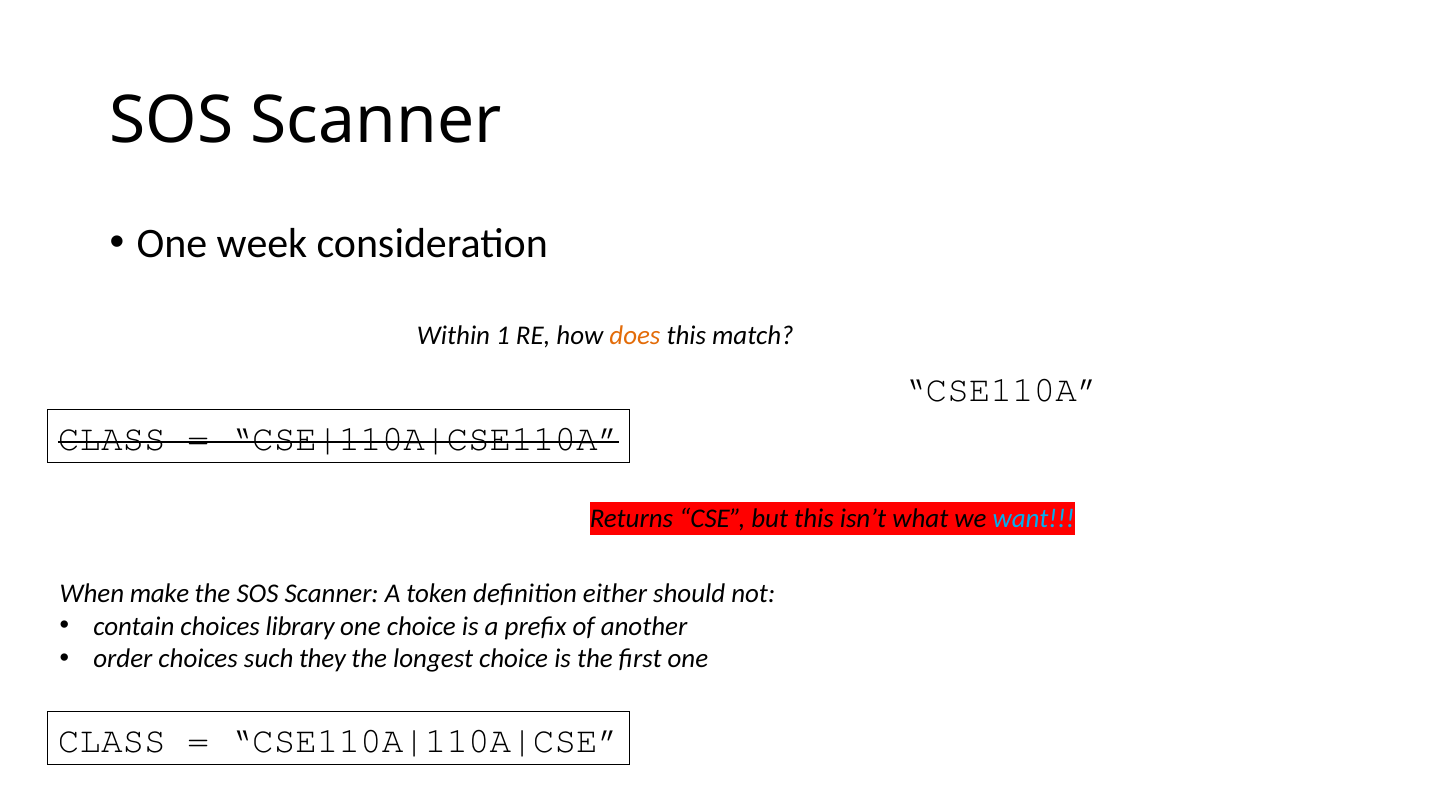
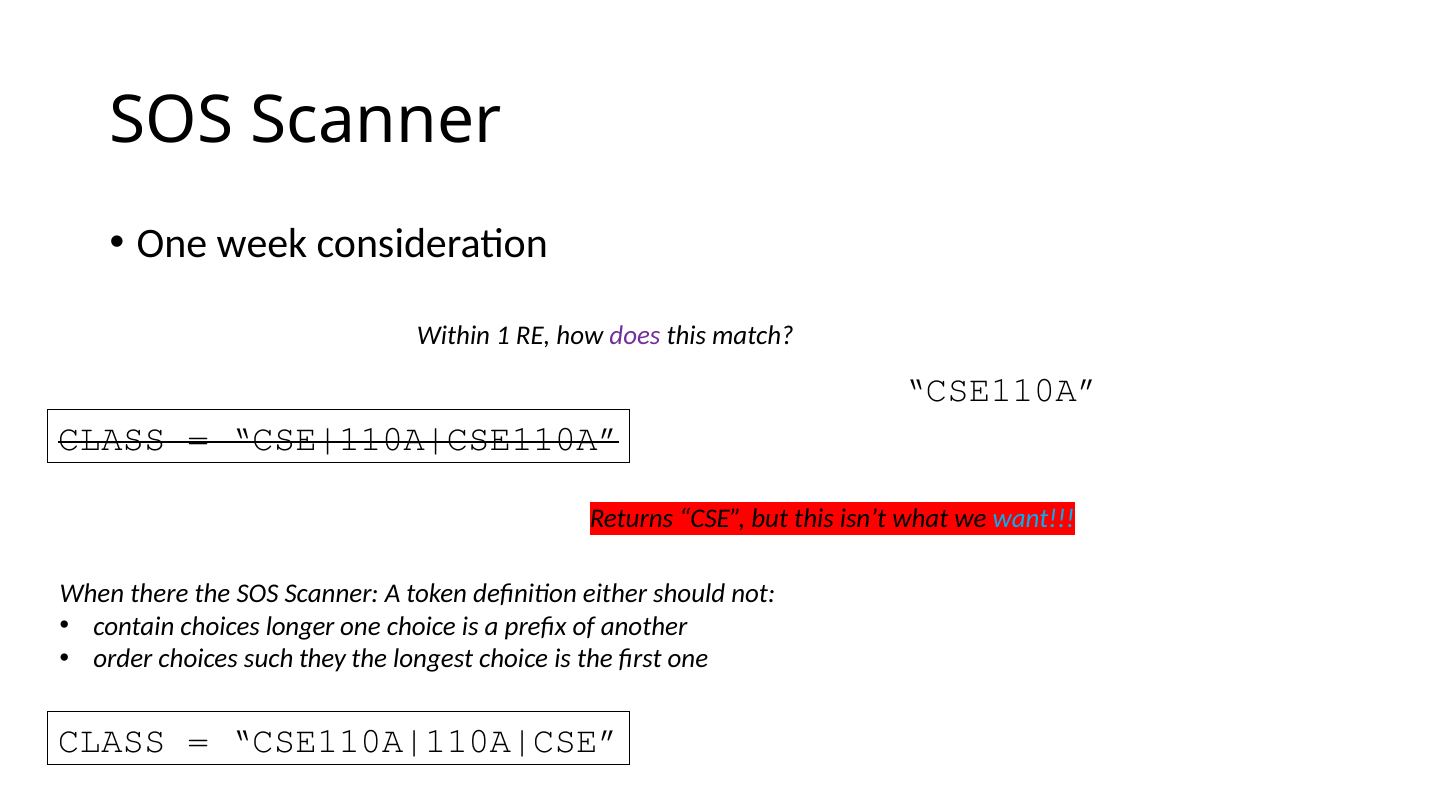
does colour: orange -> purple
make: make -> there
library: library -> longer
